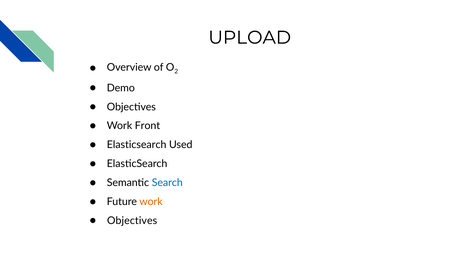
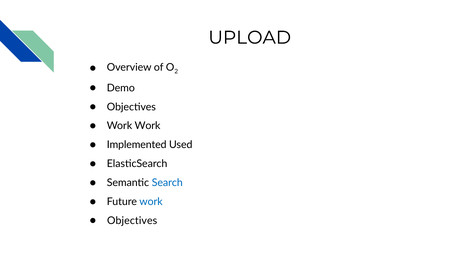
Work Front: Front -> Work
Elasticsearch at (137, 145): Elasticsearch -> Implemented
work at (151, 201) colour: orange -> blue
